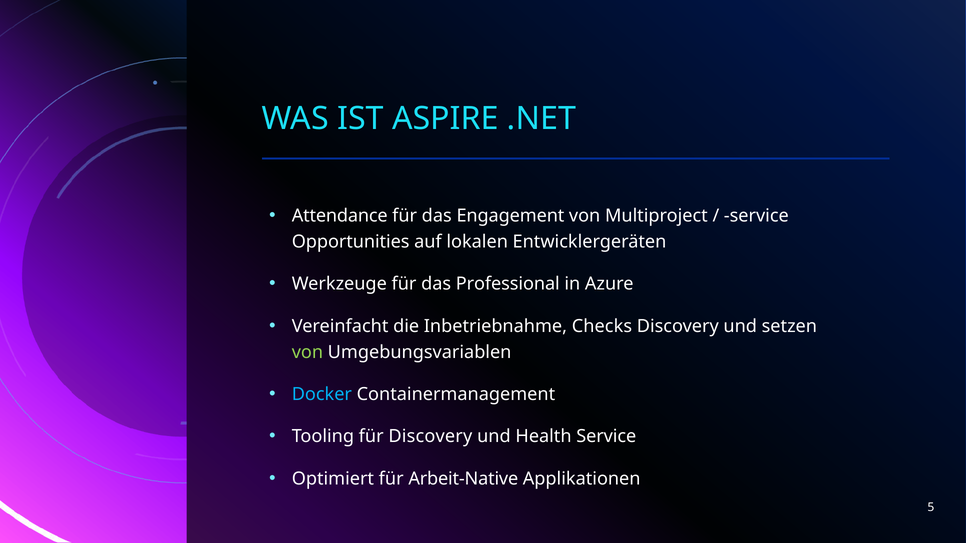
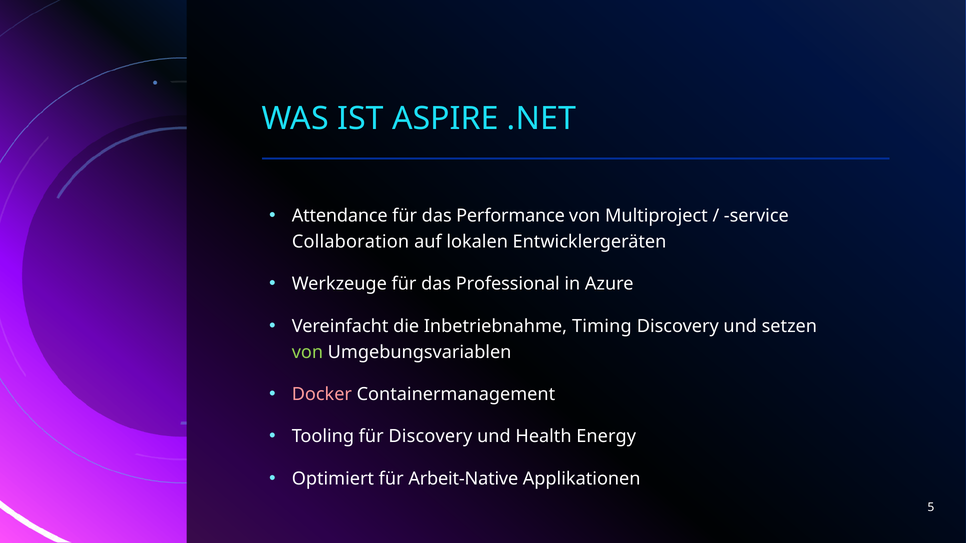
Engagement: Engagement -> Performance
Opportunities: Opportunities -> Collaboration
Checks: Checks -> Timing
Docker colour: light blue -> pink
Health Service: Service -> Energy
